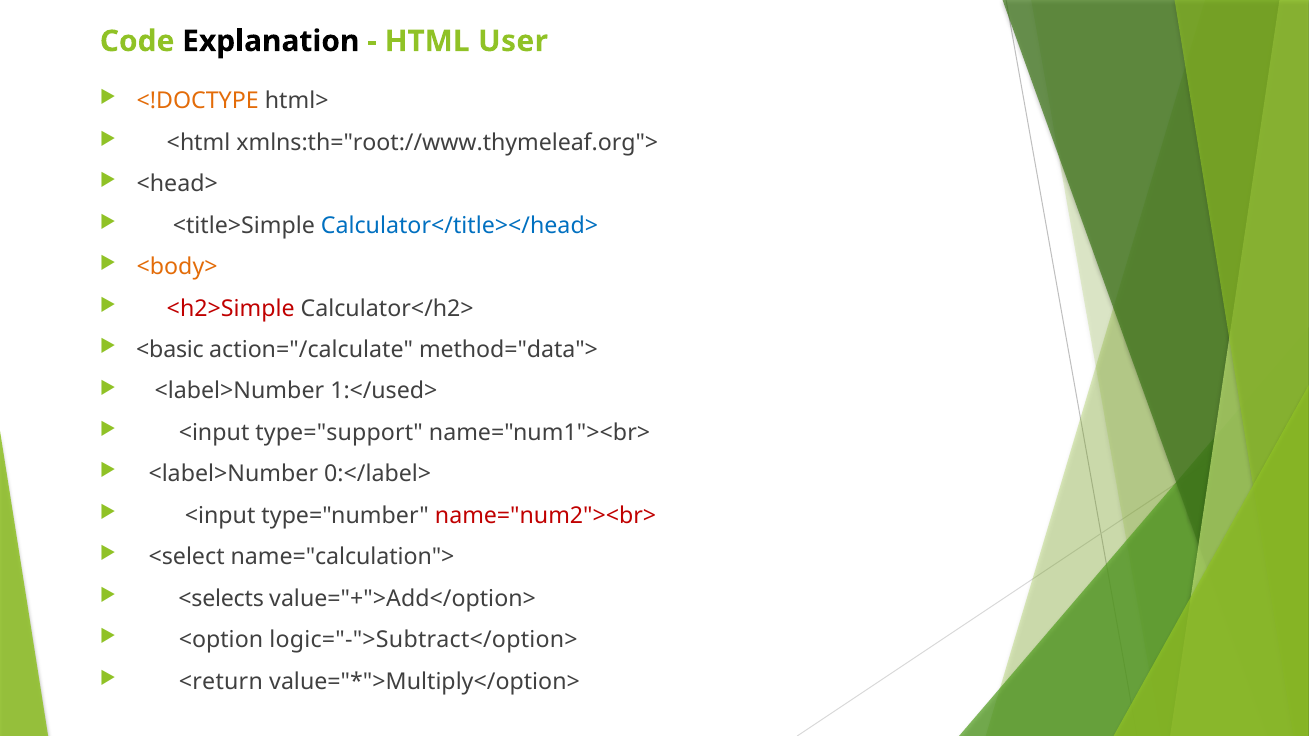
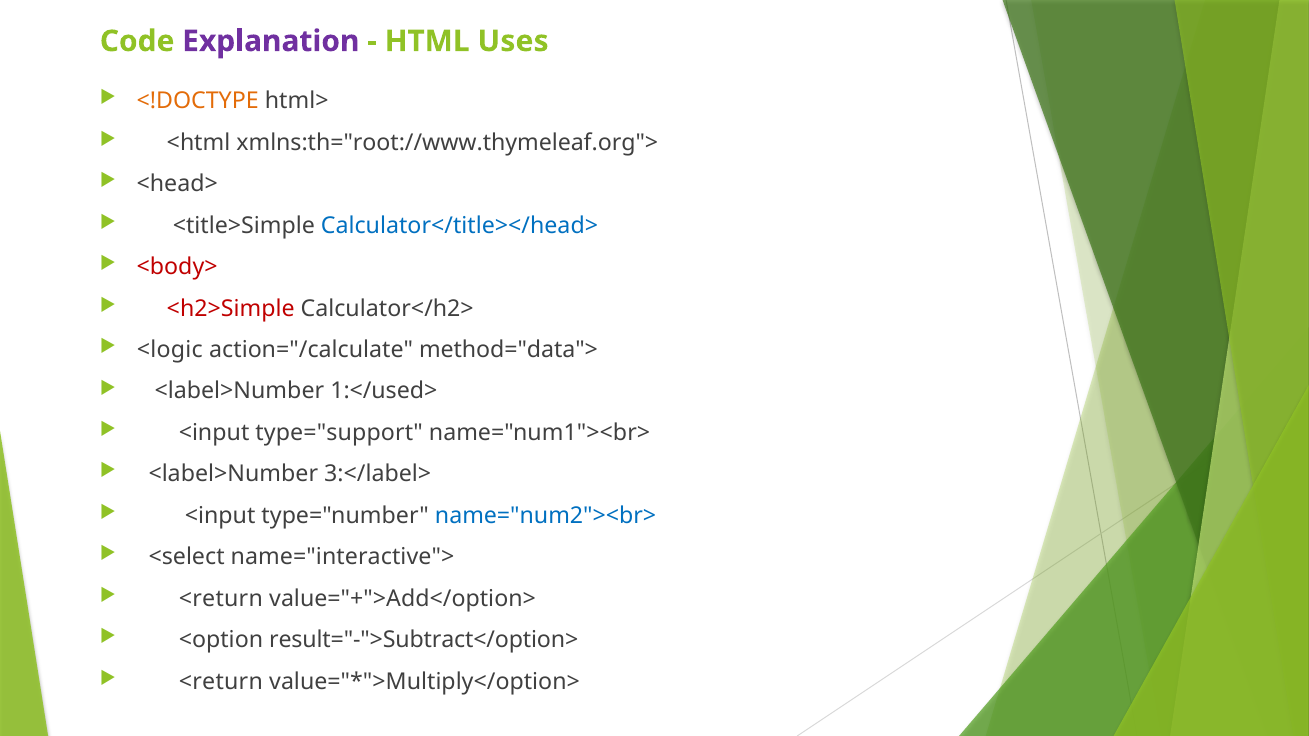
Explanation colour: black -> purple
User: User -> Uses
<body> colour: orange -> red
<basic: <basic -> <logic
0:</label>: 0:</label> -> 3:</label>
name="num2"><br> colour: red -> blue
name="calculation">: name="calculation"> -> name="interactive">
<selects at (221, 599): <selects -> <return
logic="-">Subtract</option>: logic="-">Subtract</option> -> result="-">Subtract</option>
